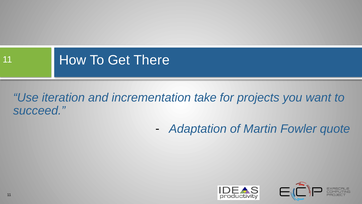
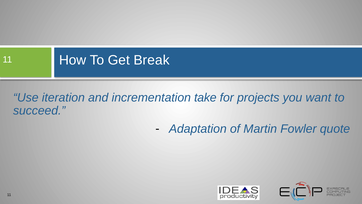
There: There -> Break
